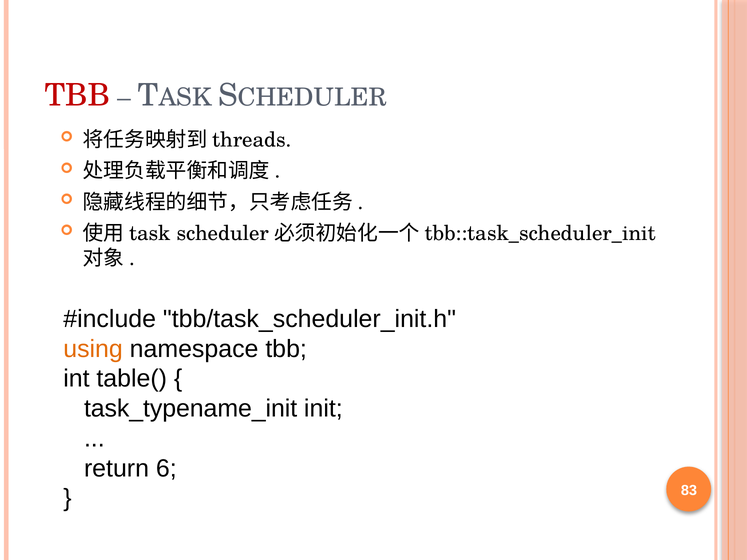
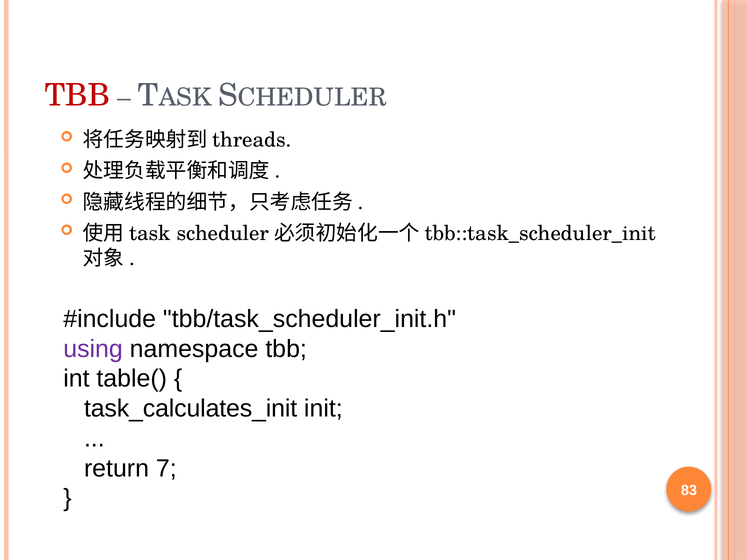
using colour: orange -> purple
task_typename_init: task_typename_init -> task_calculates_init
6: 6 -> 7
